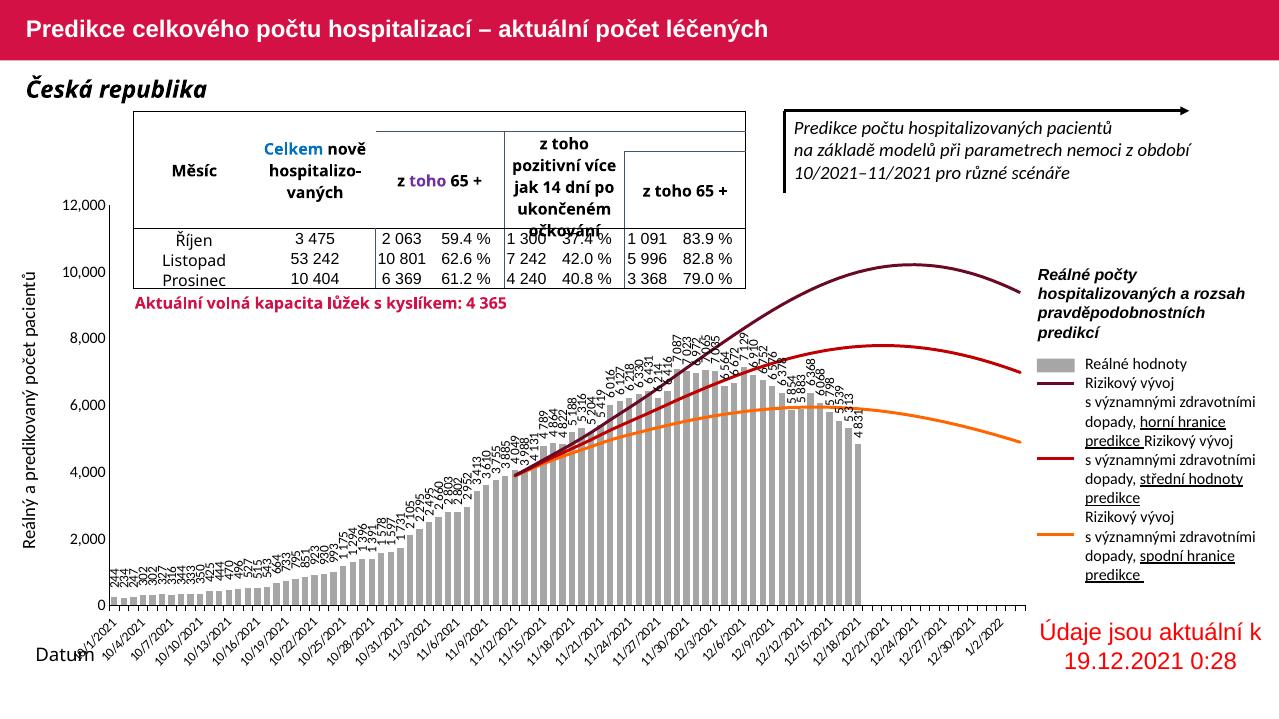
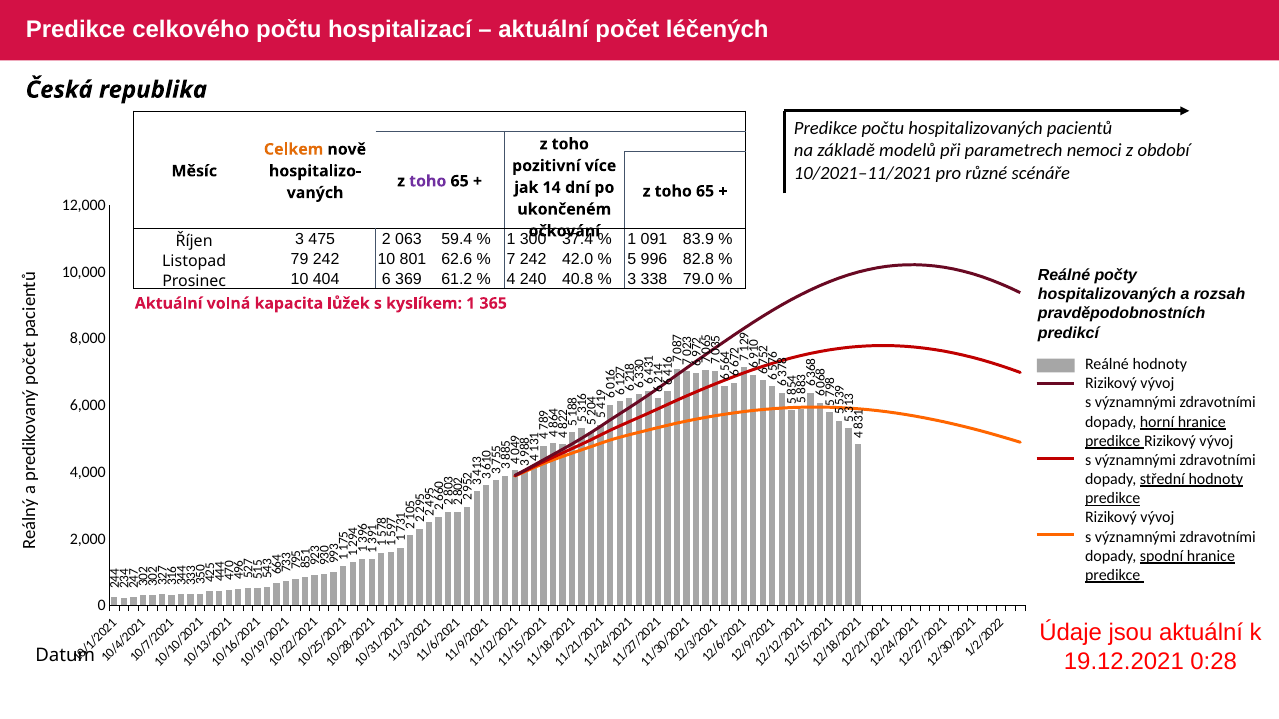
Celkem colour: blue -> orange
53: 53 -> 79
368: 368 -> 338
kyslíkem 4: 4 -> 1
